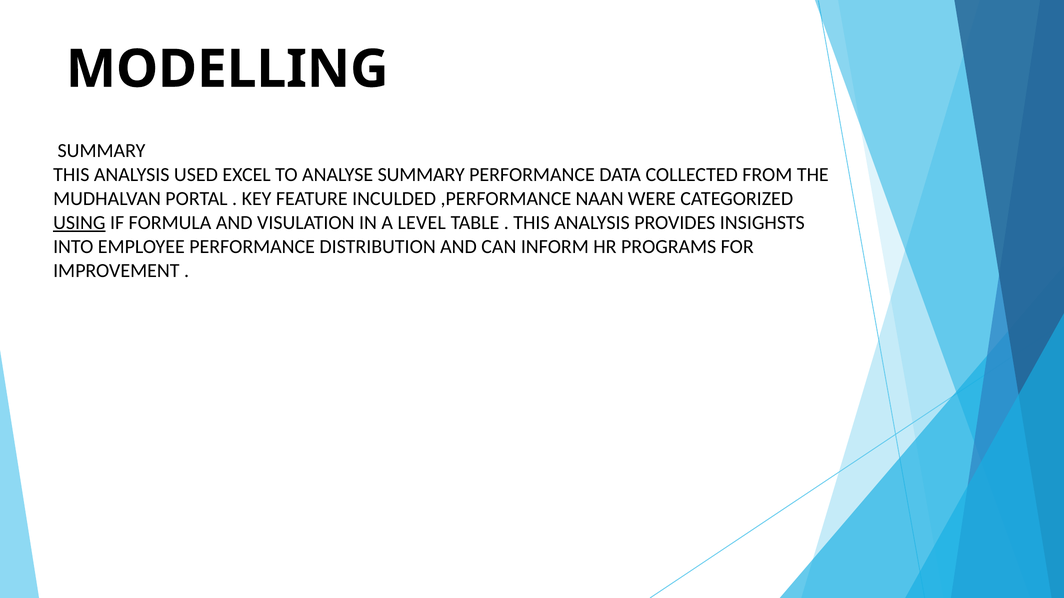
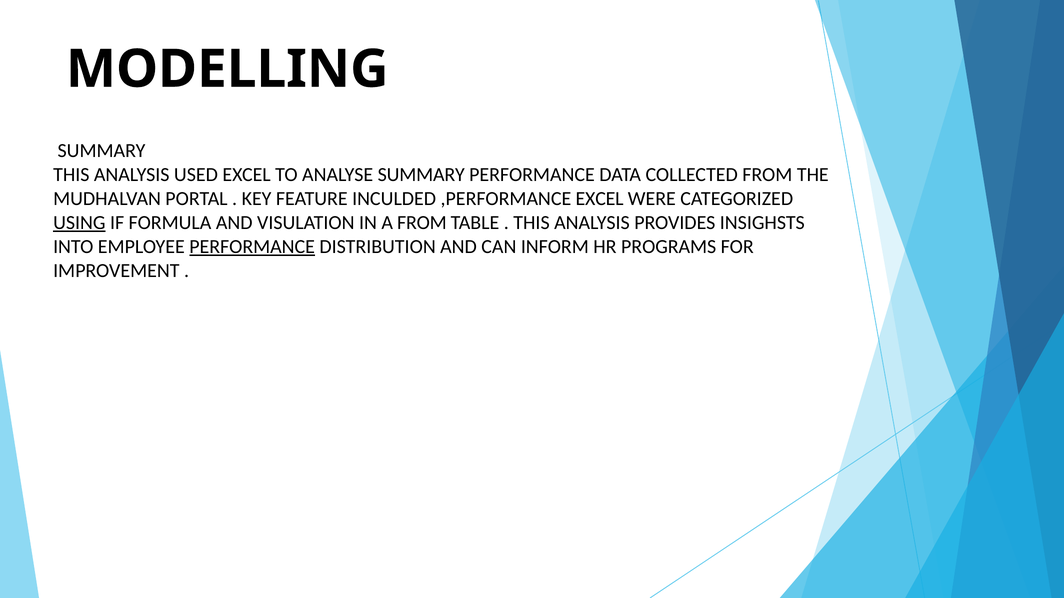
,PERFORMANCE NAAN: NAAN -> EXCEL
A LEVEL: LEVEL -> FROM
PERFORMANCE at (252, 247) underline: none -> present
